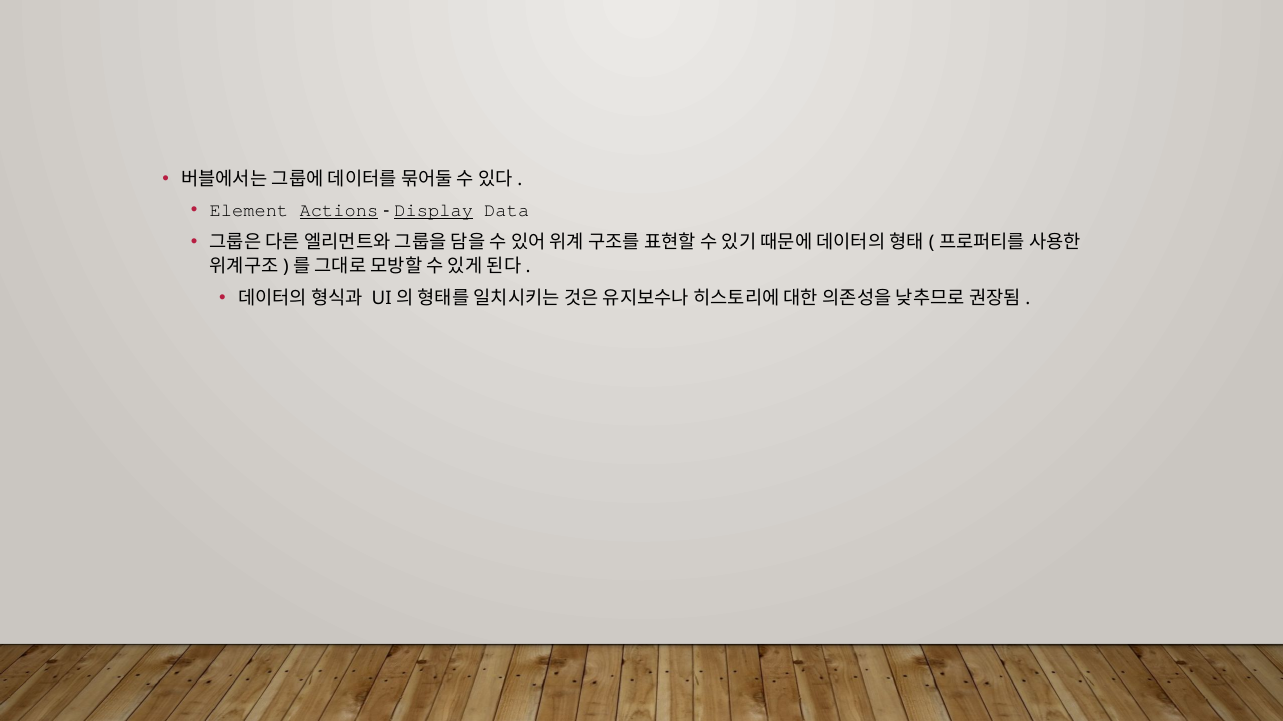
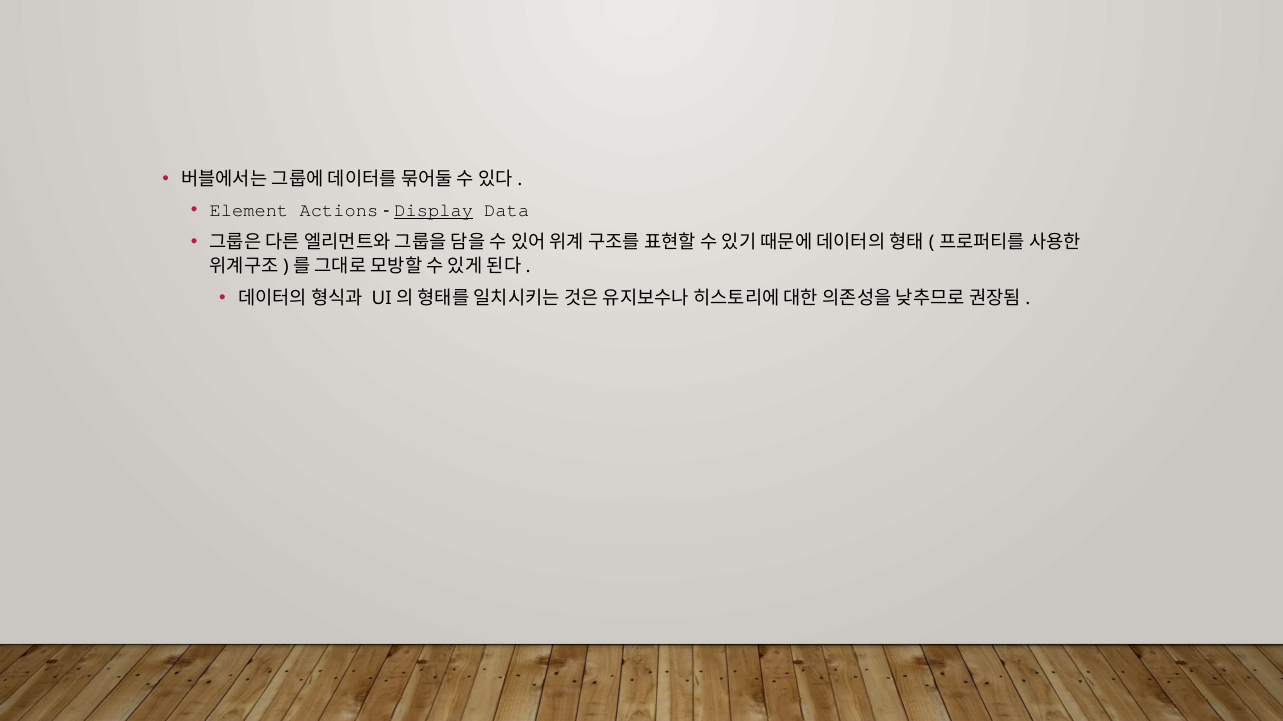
Actions underline: present -> none
